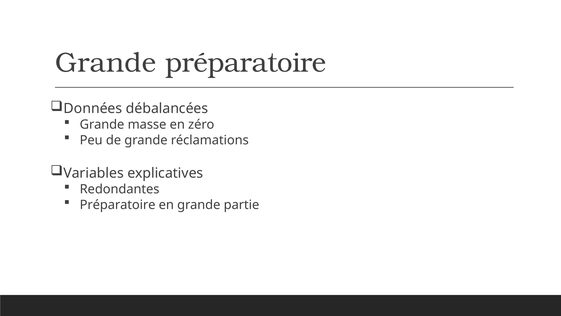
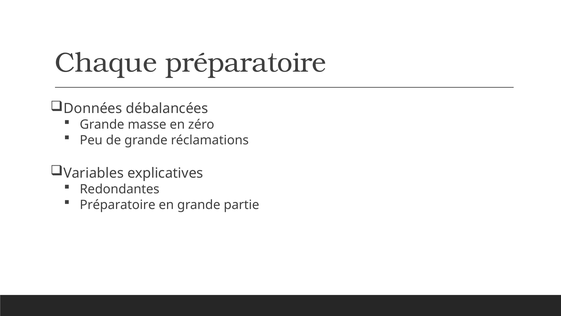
Grande at (106, 63): Grande -> Chaque
